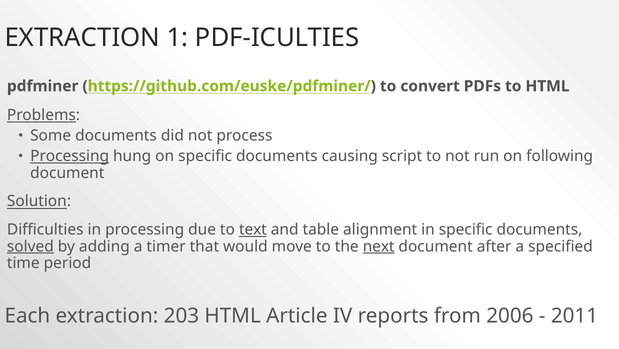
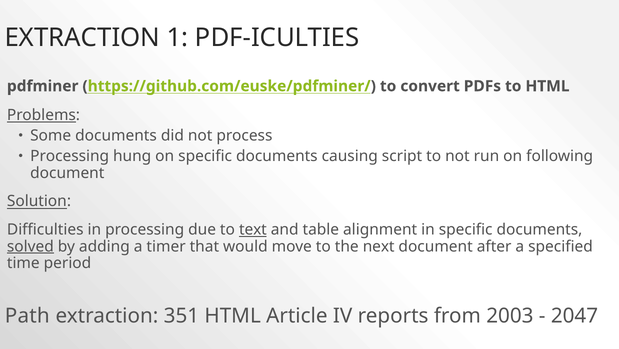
Processing at (70, 156) underline: present -> none
next underline: present -> none
Each: Each -> Path
203: 203 -> 351
2006: 2006 -> 2003
2011: 2011 -> 2047
